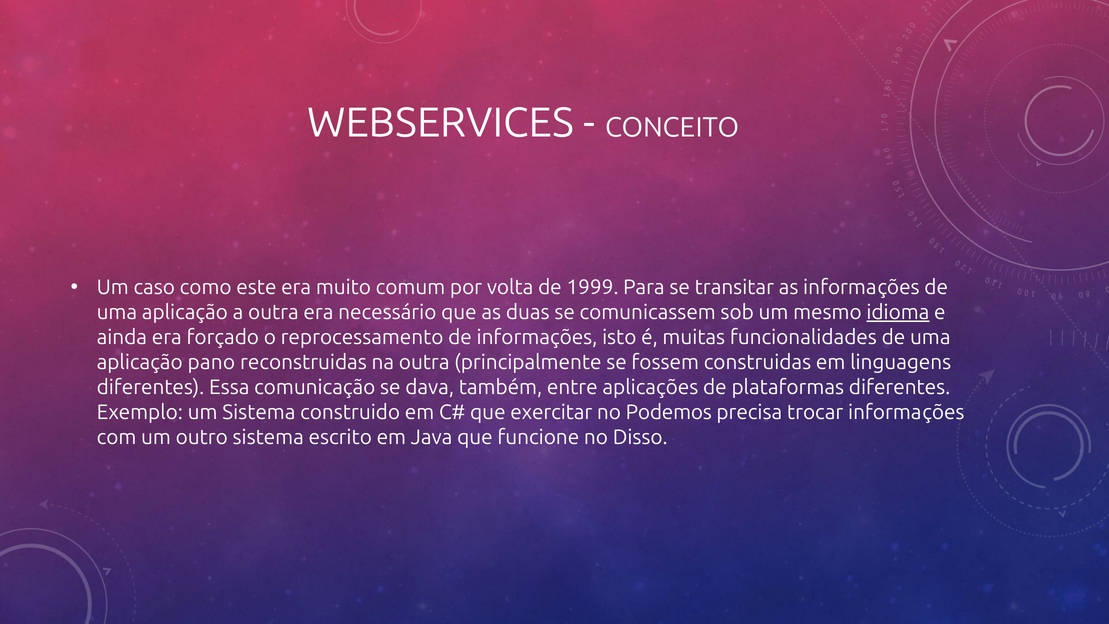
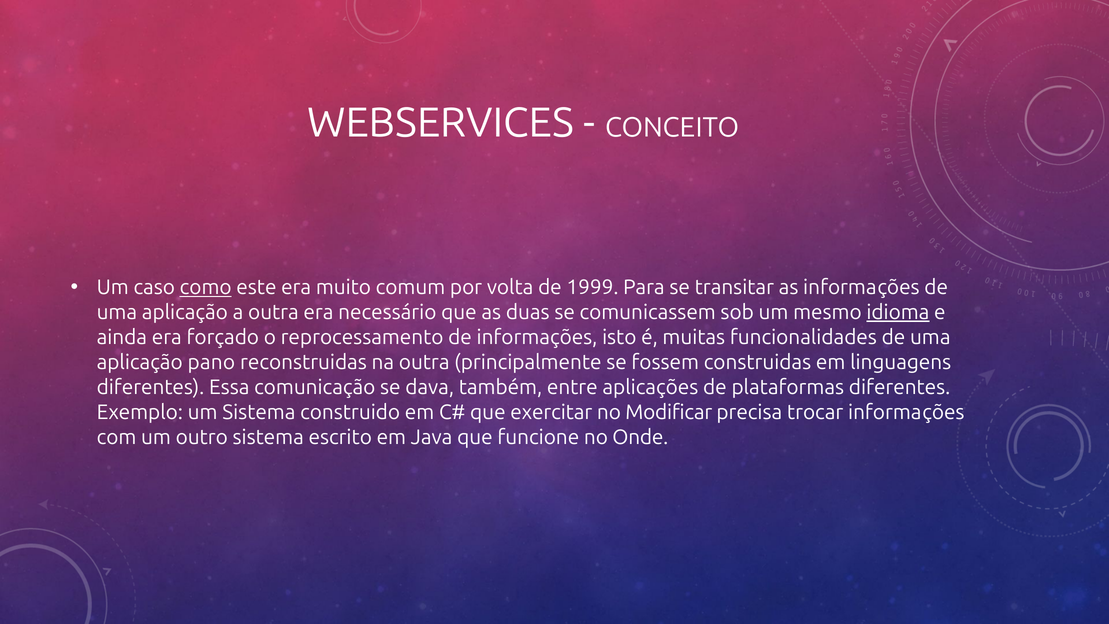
como underline: none -> present
Podemos: Podemos -> Modificar
Disso: Disso -> Onde
